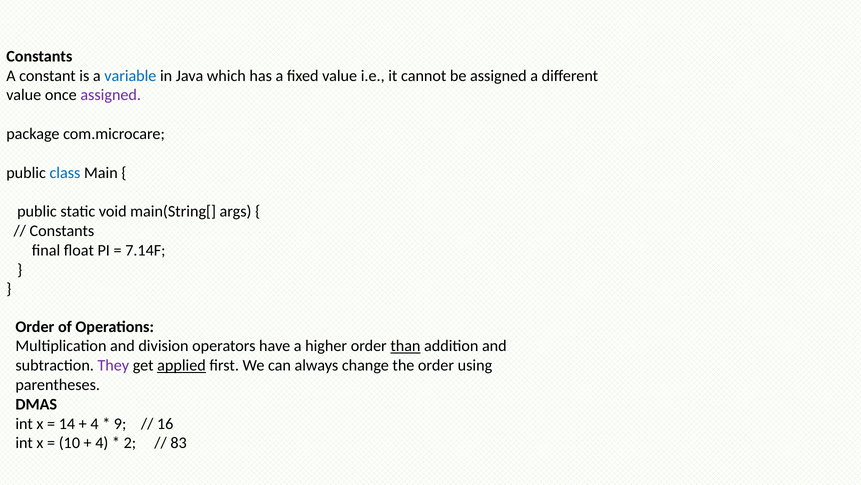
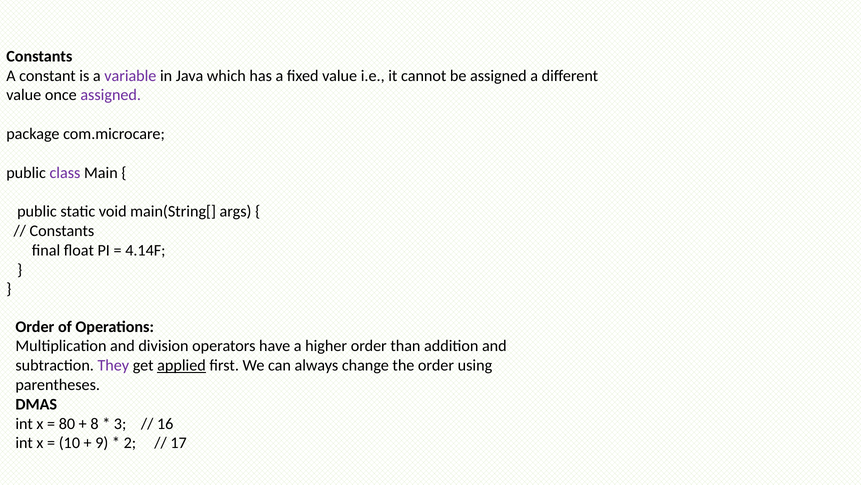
variable colour: blue -> purple
class colour: blue -> purple
7.14F: 7.14F -> 4.14F
than underline: present -> none
14: 14 -> 80
4 at (95, 423): 4 -> 8
9: 9 -> 3
4 at (102, 442): 4 -> 9
83: 83 -> 17
